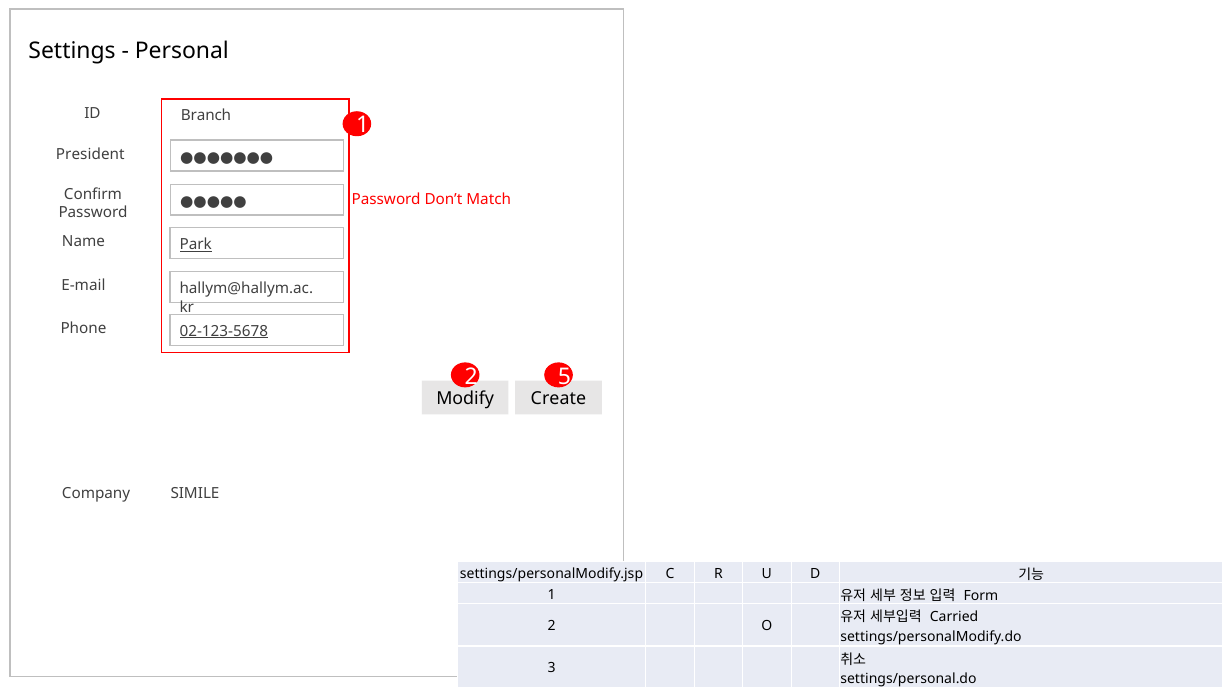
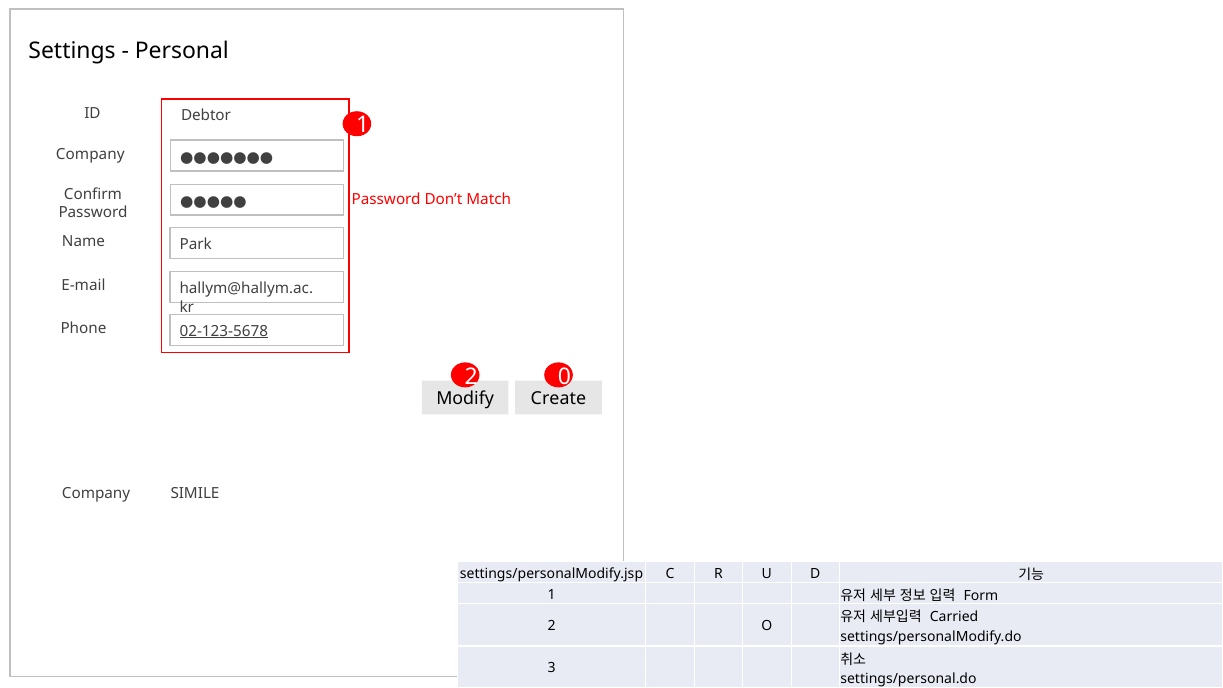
Branch: Branch -> Debtor
President at (90, 155): President -> Company
Park underline: present -> none
5: 5 -> 0
